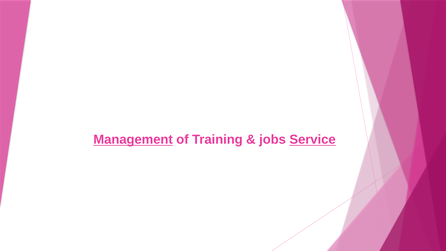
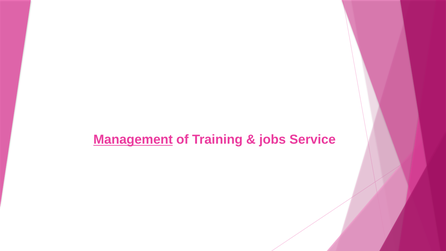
Service underline: present -> none
